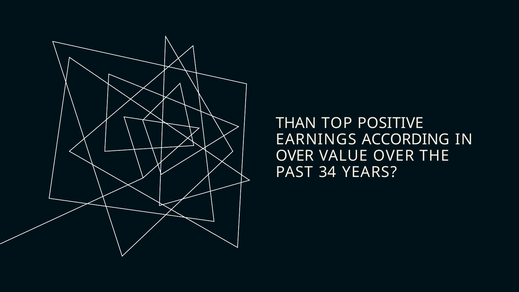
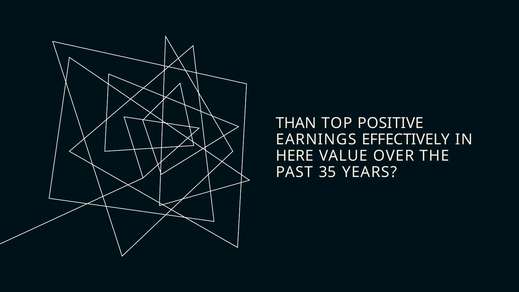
ACCORDING: ACCORDING -> EFFECTIVELY
OVER at (295, 156): OVER -> HERE
34: 34 -> 35
